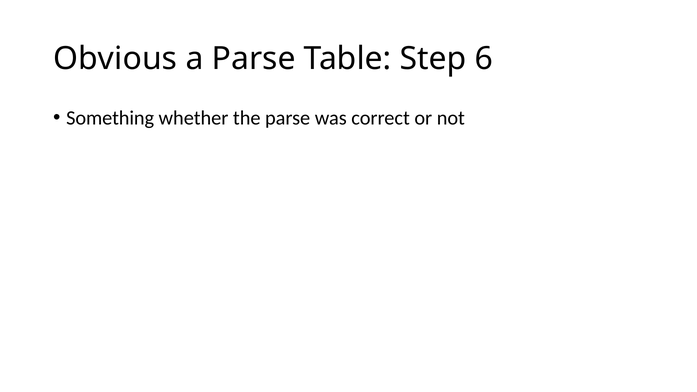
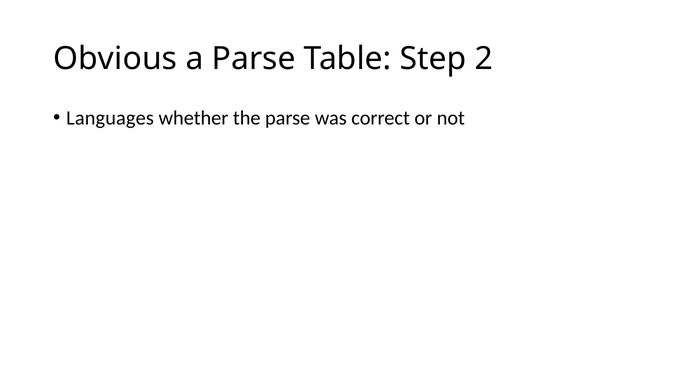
6: 6 -> 2
Something: Something -> Languages
